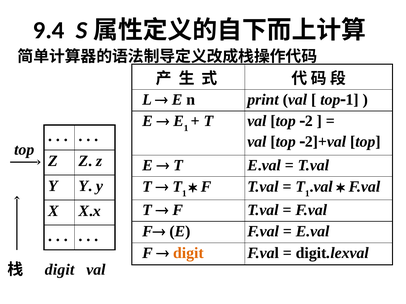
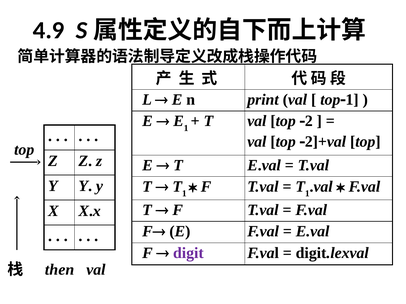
9.4: 9.4 -> 4.9
digit at (188, 253) colour: orange -> purple
digit at (60, 270): digit -> then
